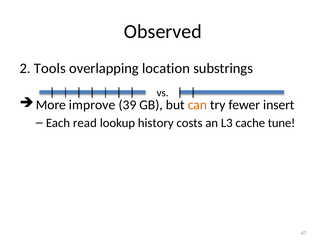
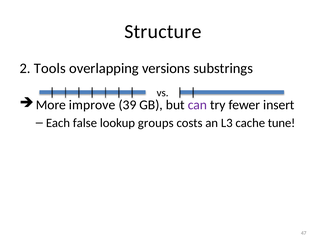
Observed: Observed -> Structure
location: location -> versions
can colour: orange -> purple
read: read -> false
history: history -> groups
